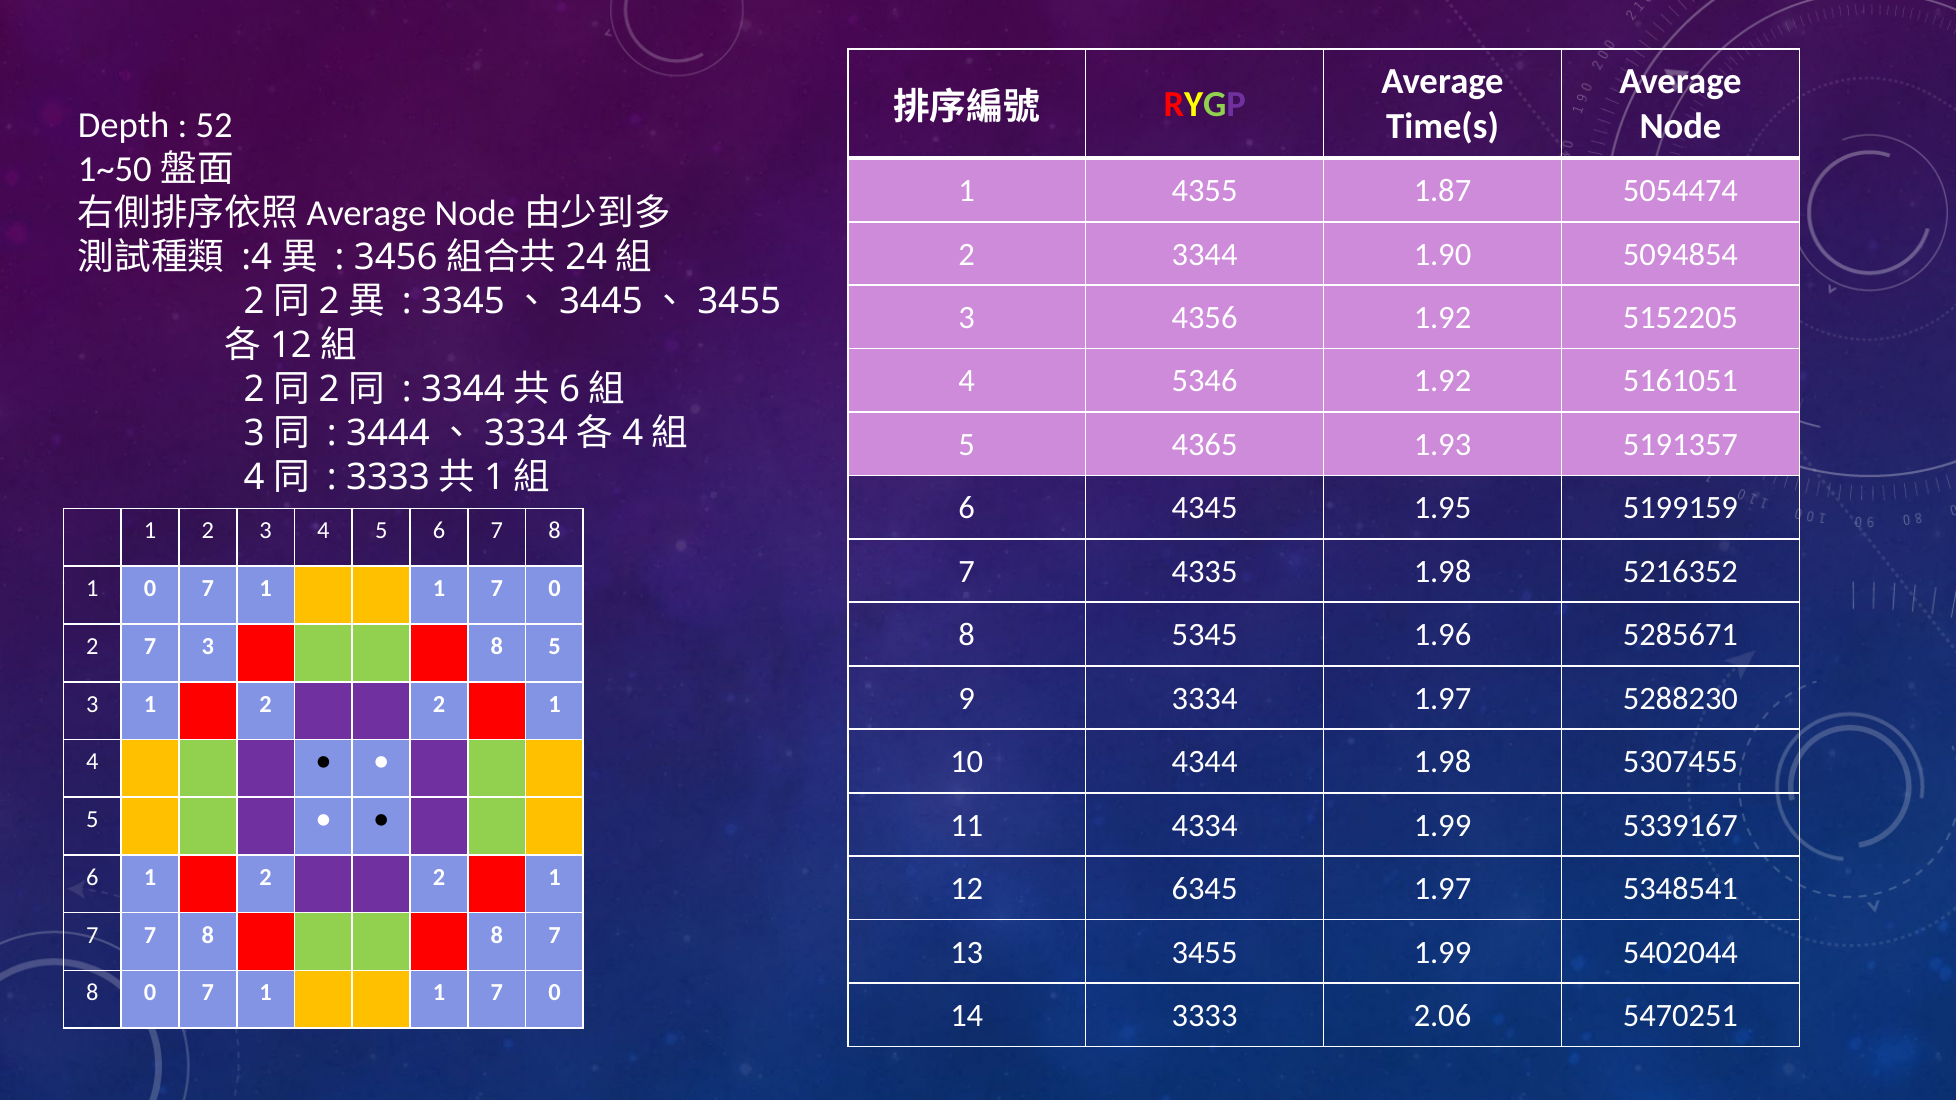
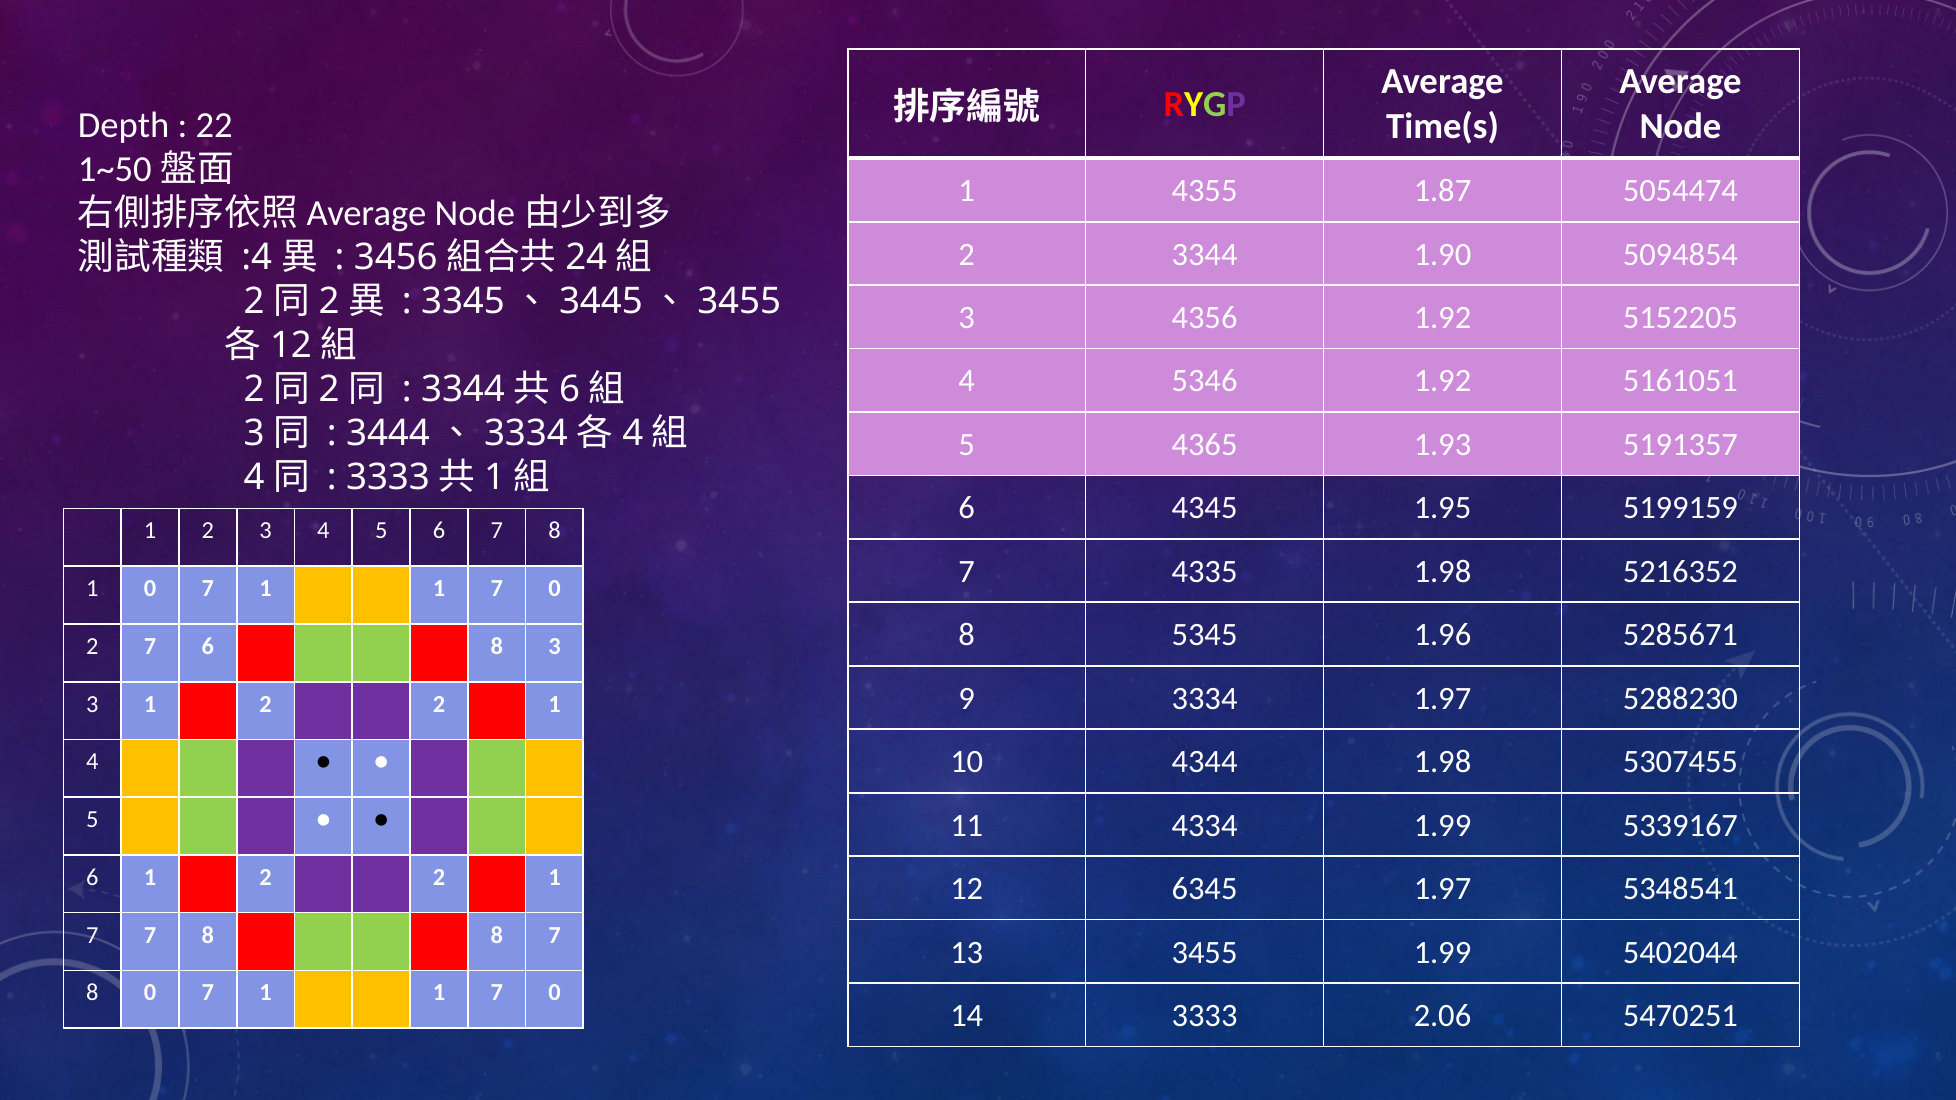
52: 52 -> 22
7 3: 3 -> 6
8 5: 5 -> 3
